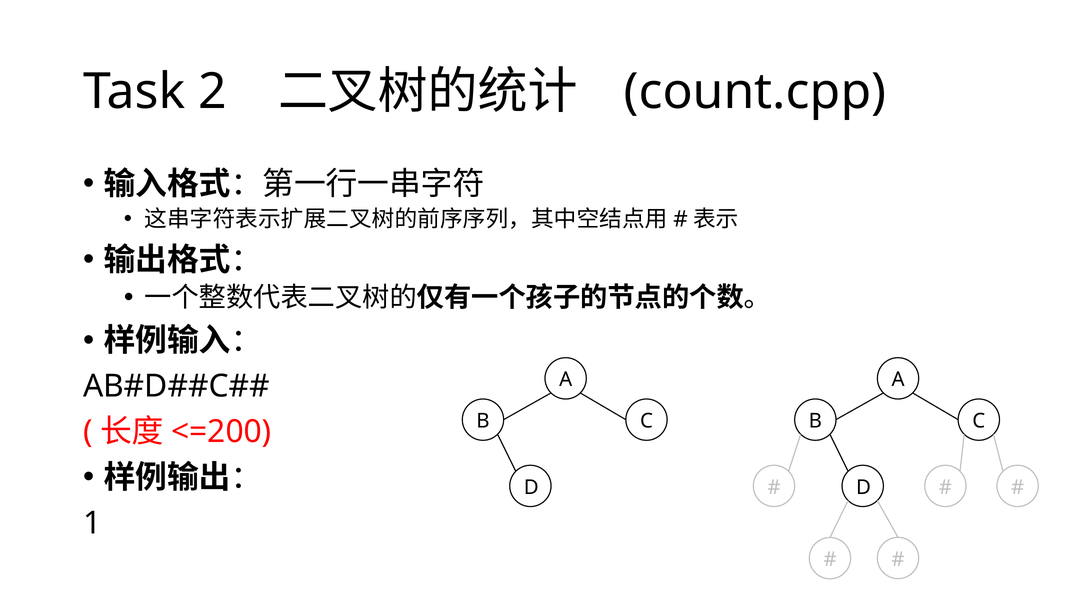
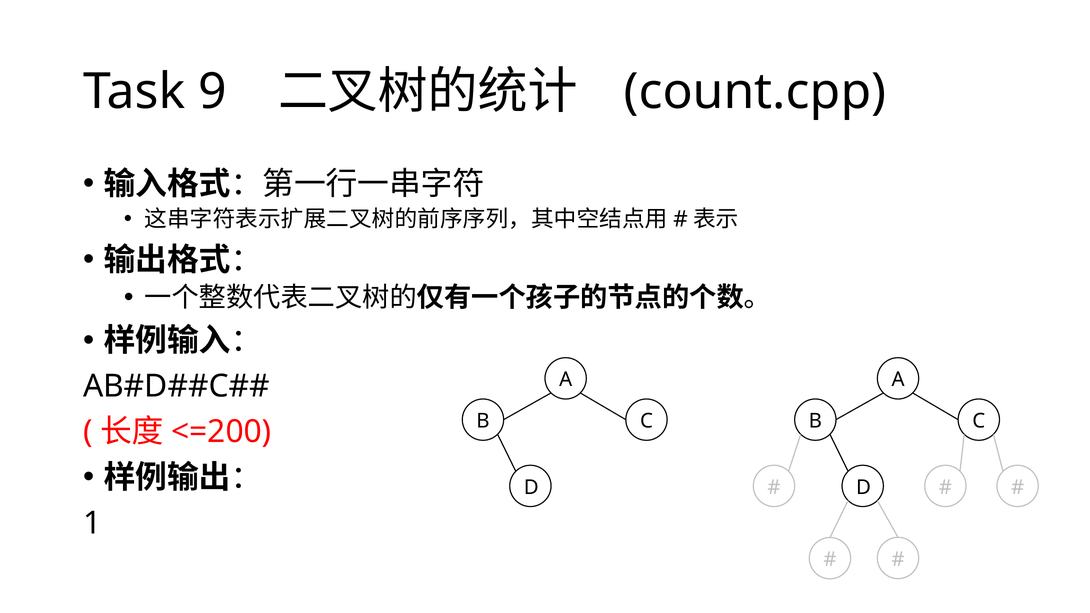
2: 2 -> 9
